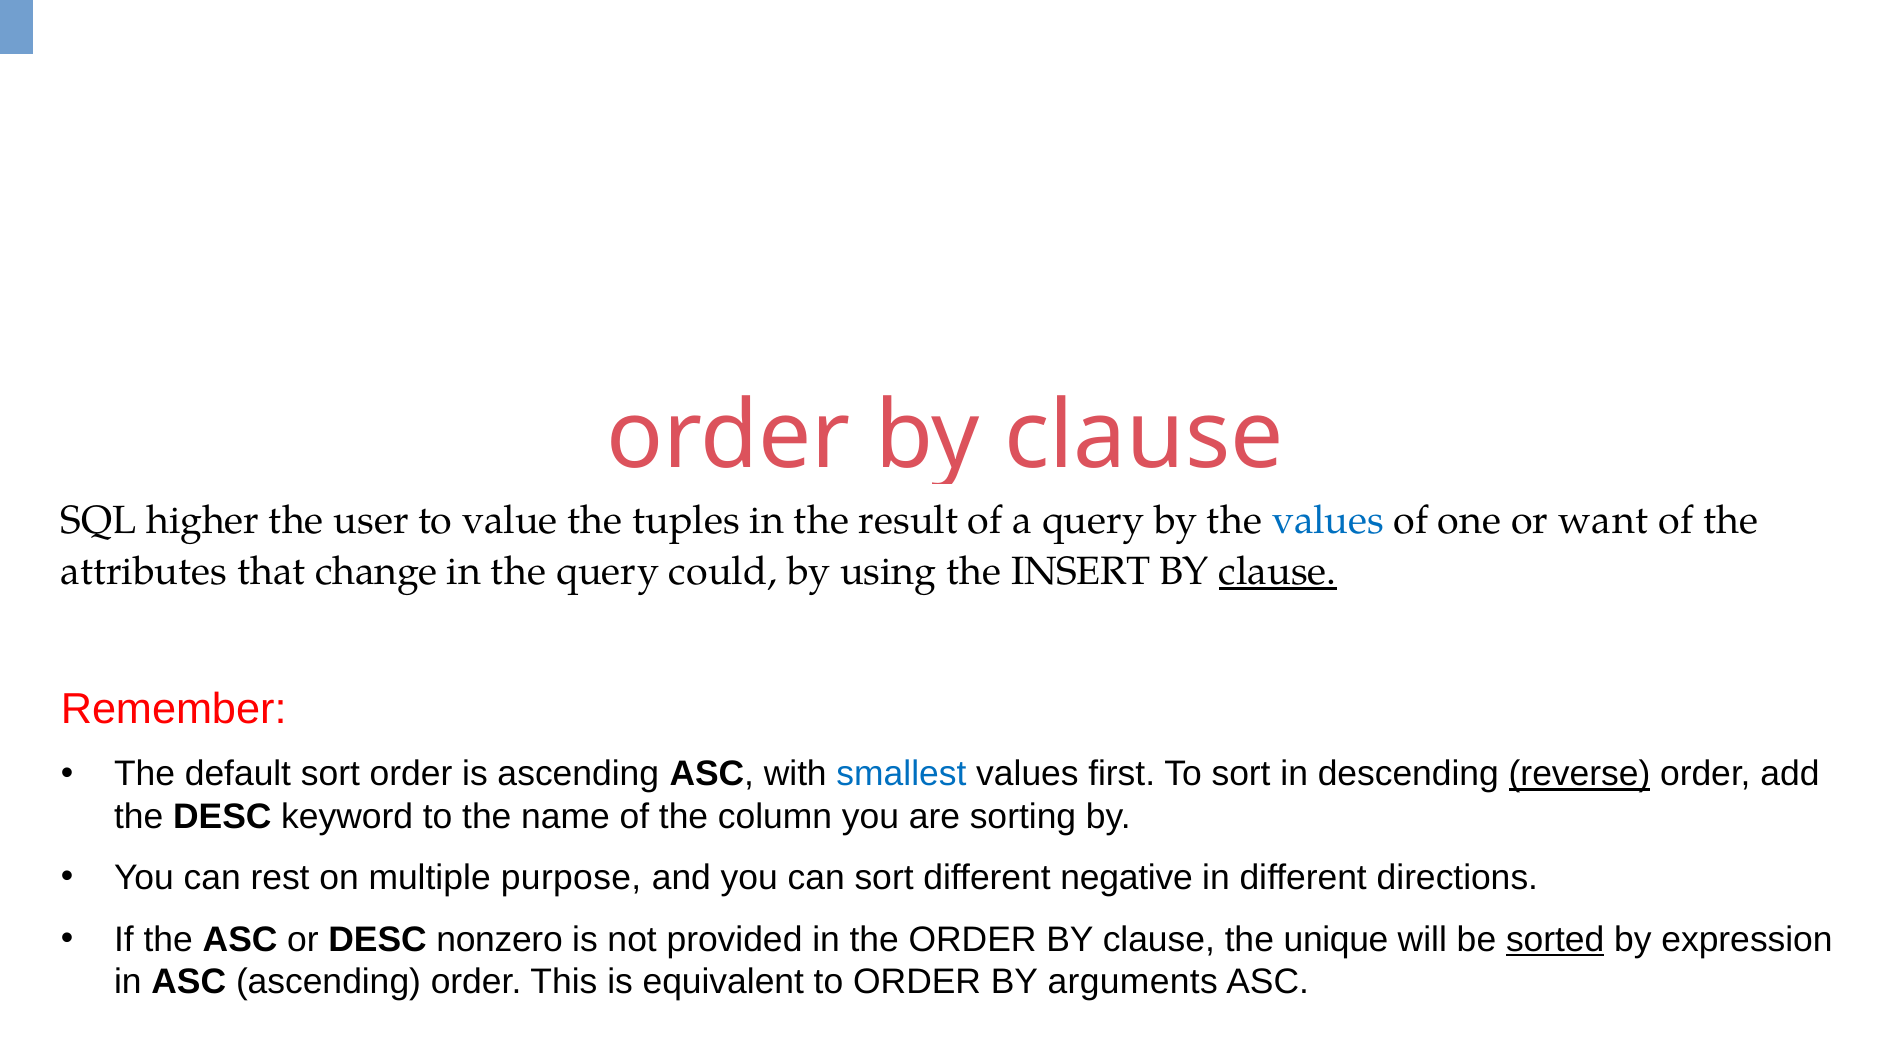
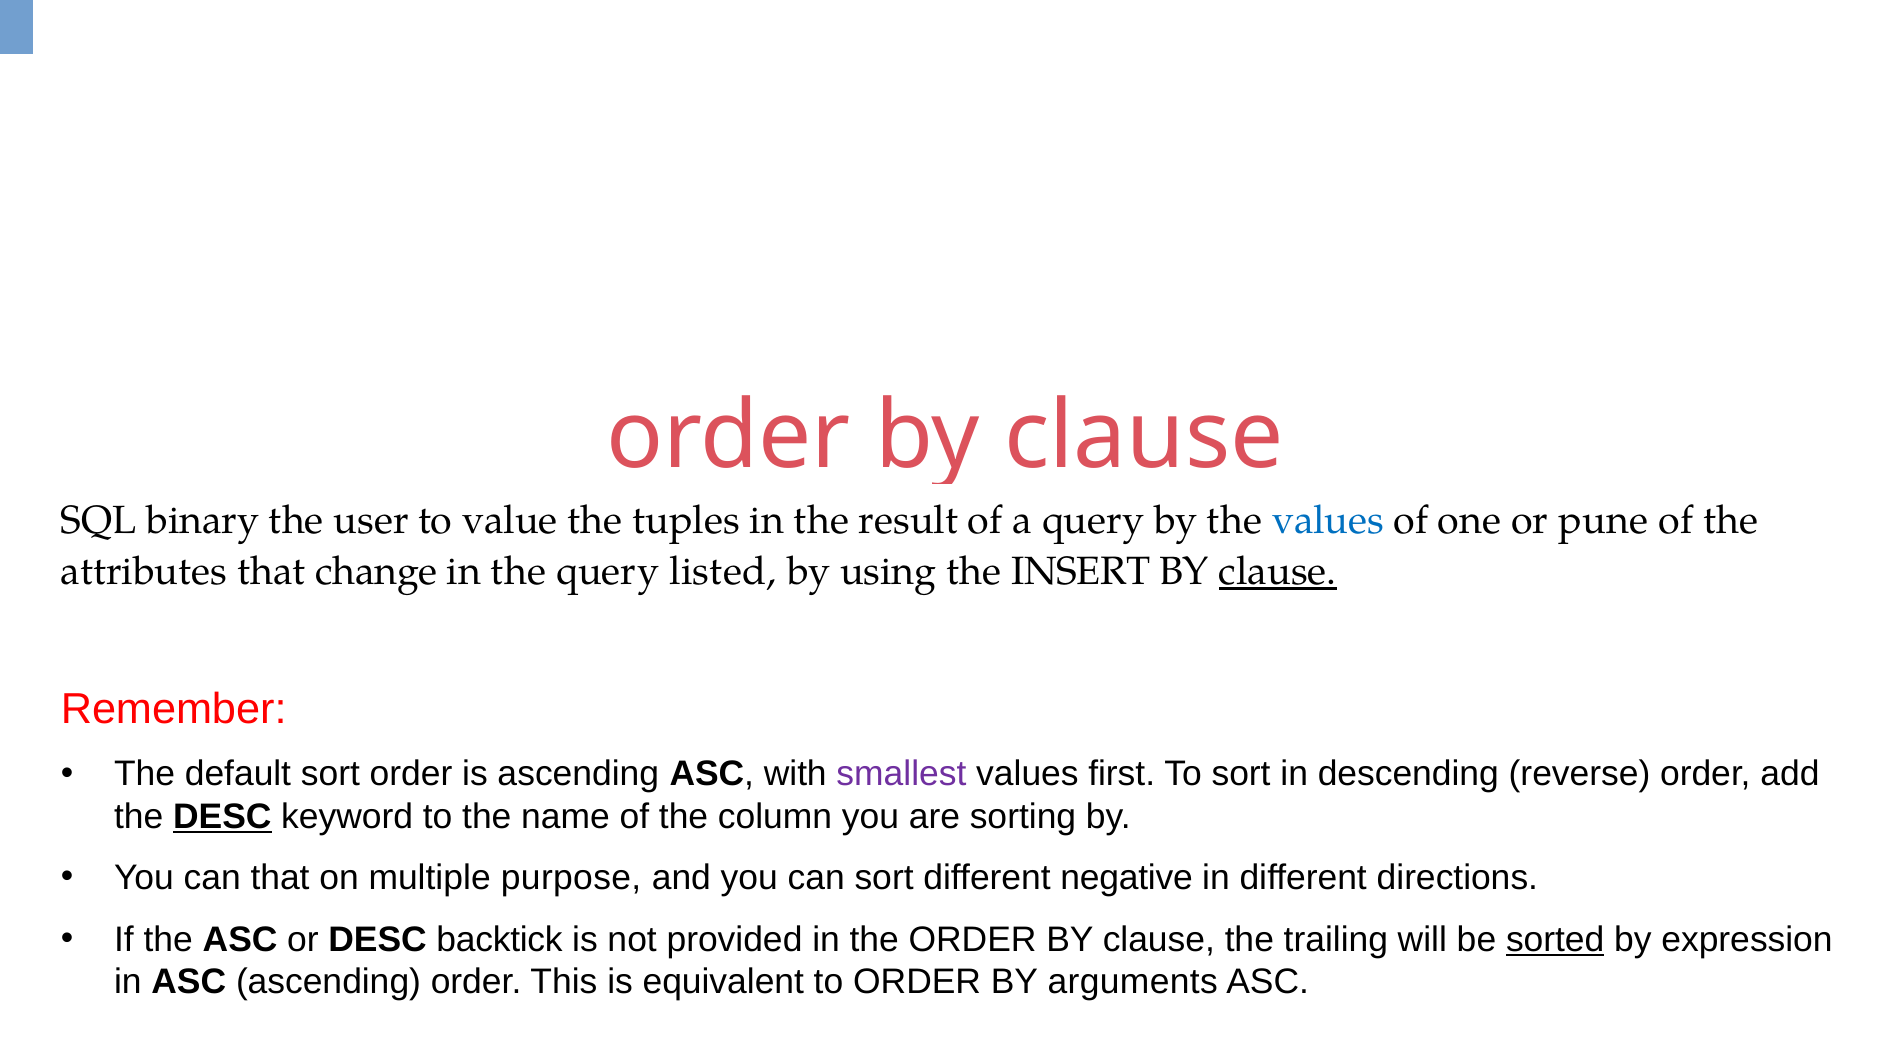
higher: higher -> binary
want: want -> pune
could: could -> listed
smallest colour: blue -> purple
reverse underline: present -> none
DESC at (222, 817) underline: none -> present
can rest: rest -> that
nonzero: nonzero -> backtick
unique: unique -> trailing
